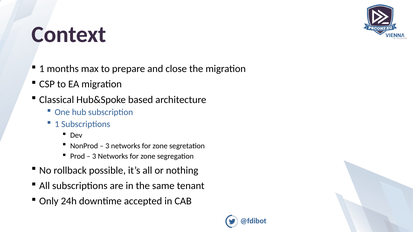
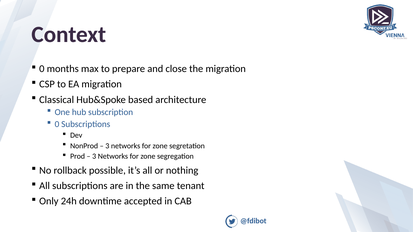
1 at (42, 69): 1 -> 0
1 at (57, 124): 1 -> 0
